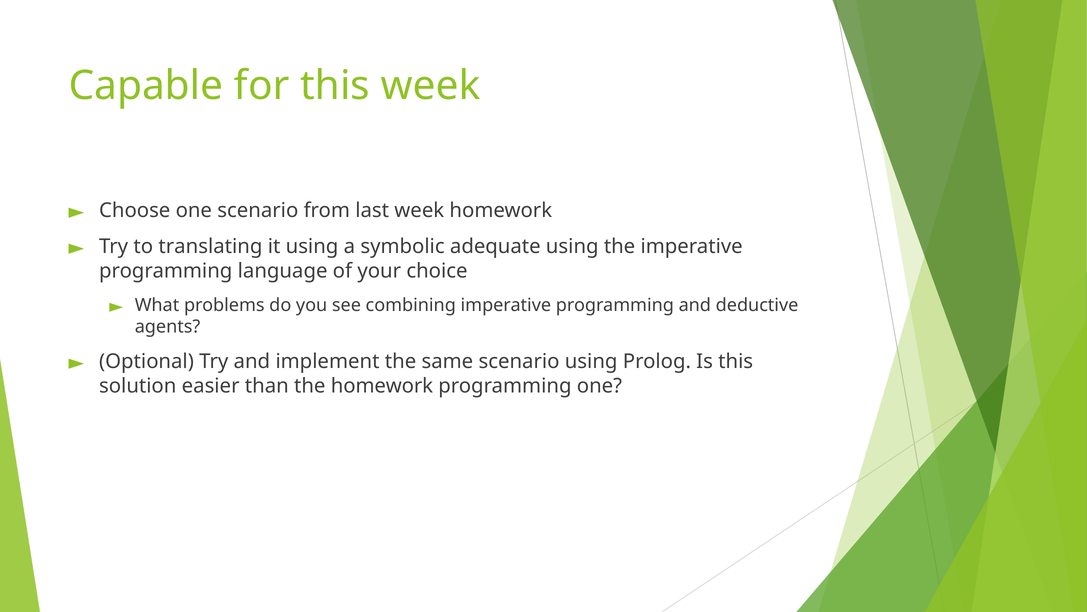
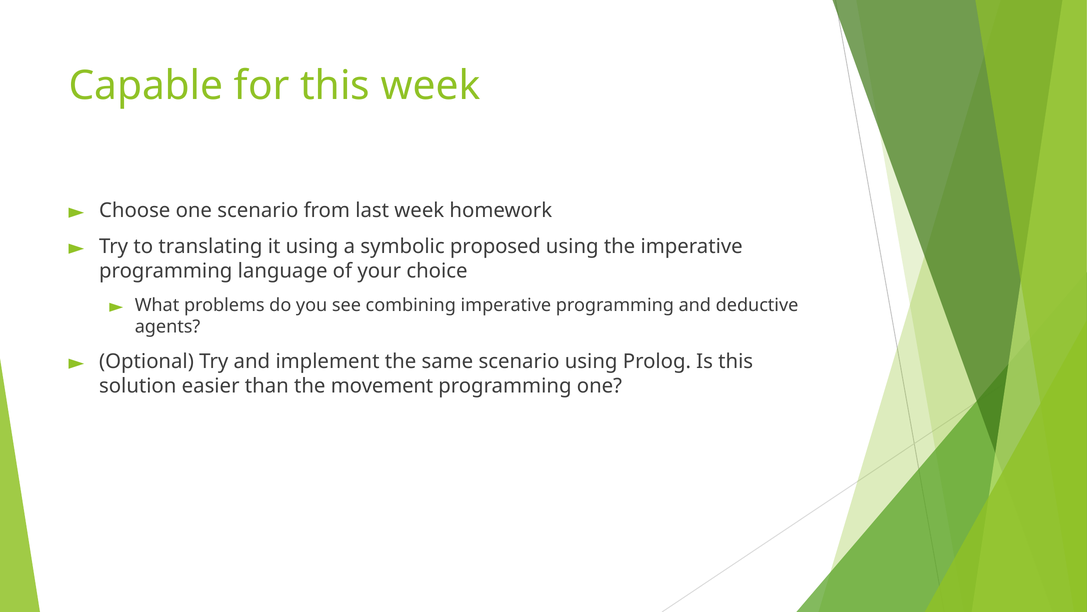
adequate: adequate -> proposed
the homework: homework -> movement
